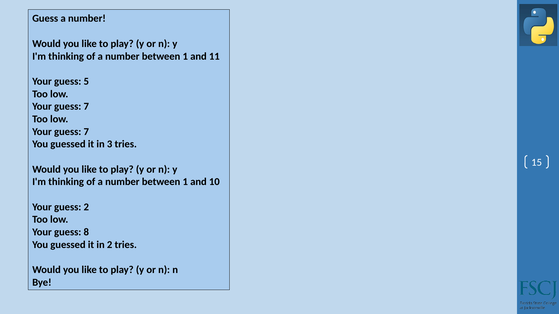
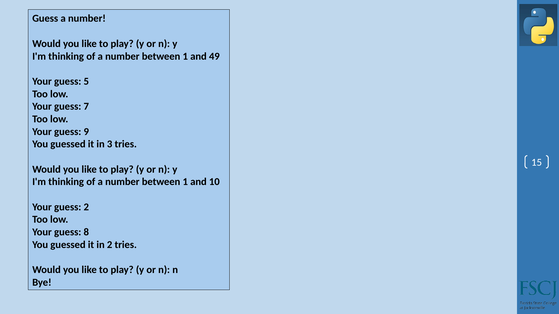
11: 11 -> 49
7 at (86, 132): 7 -> 9
